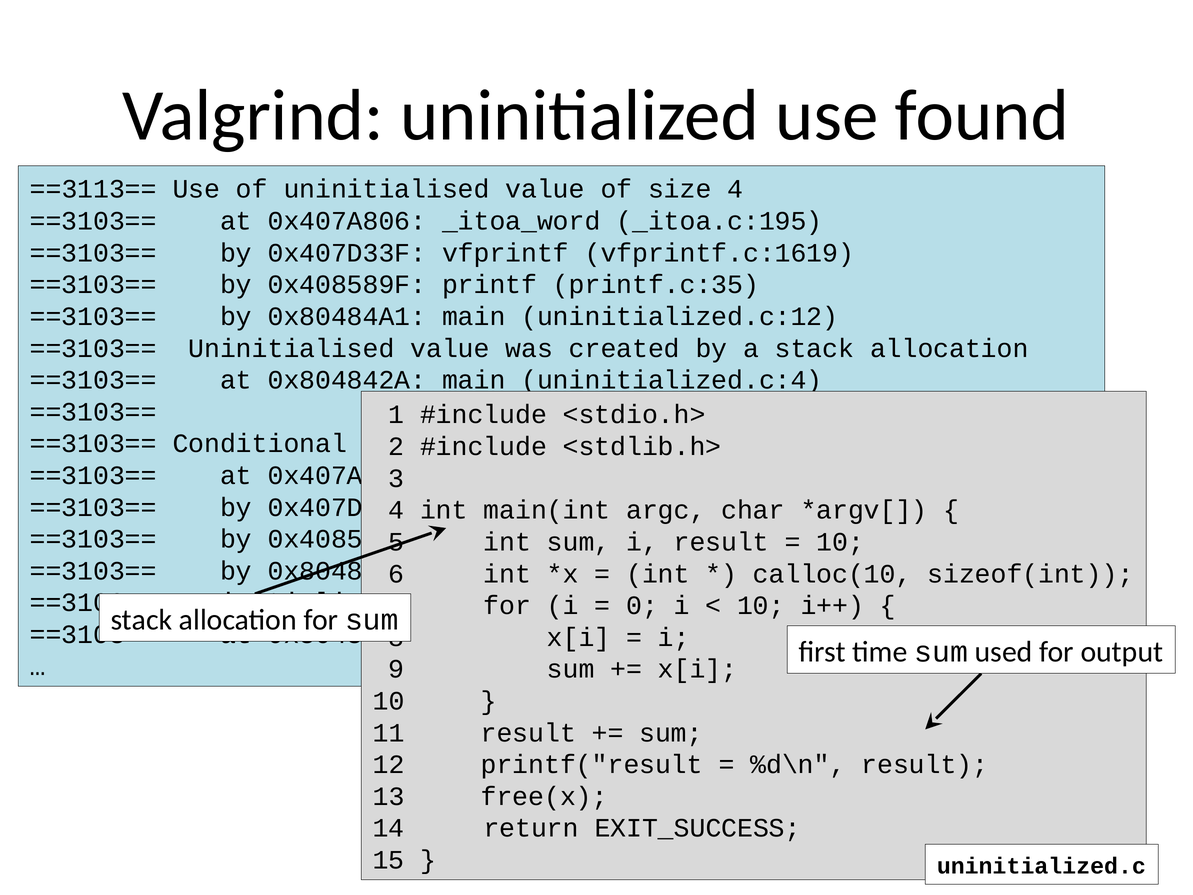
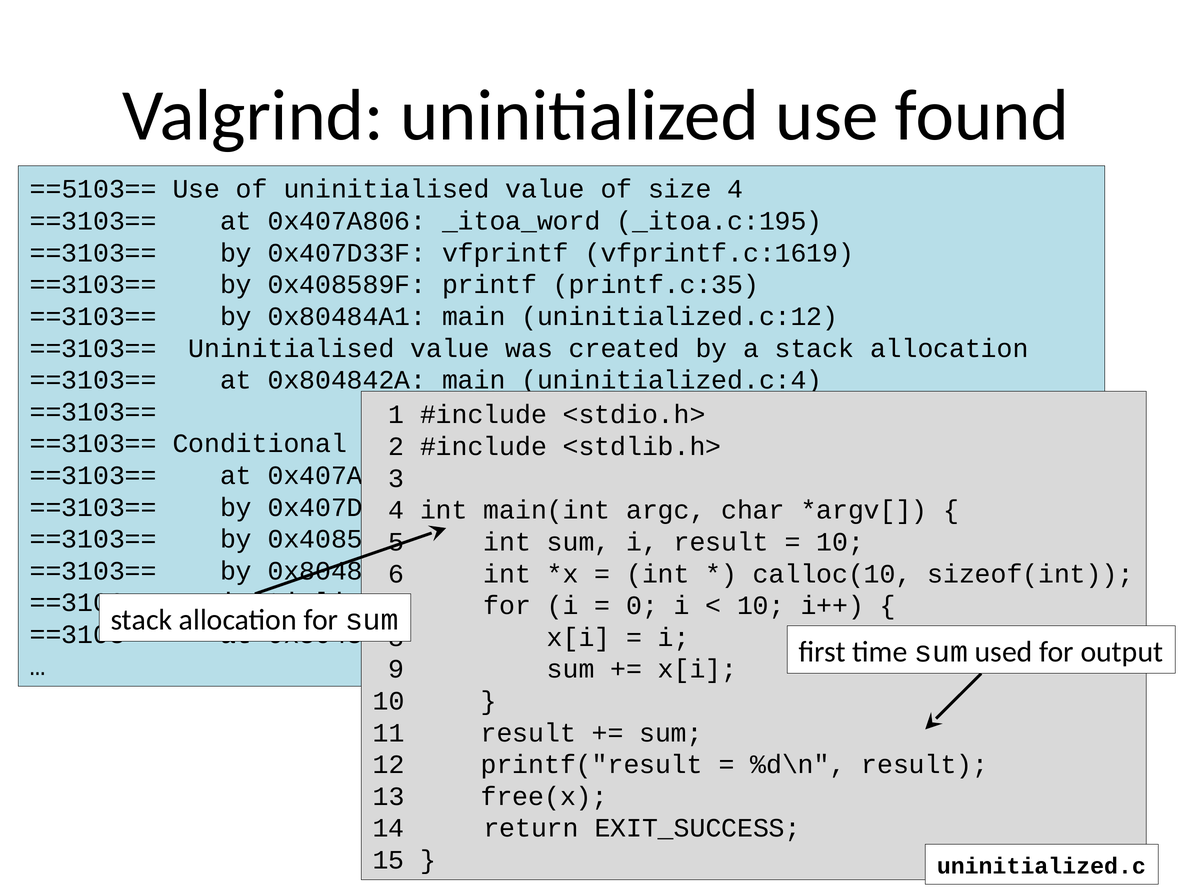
==3113==: ==3113== -> ==5103==
